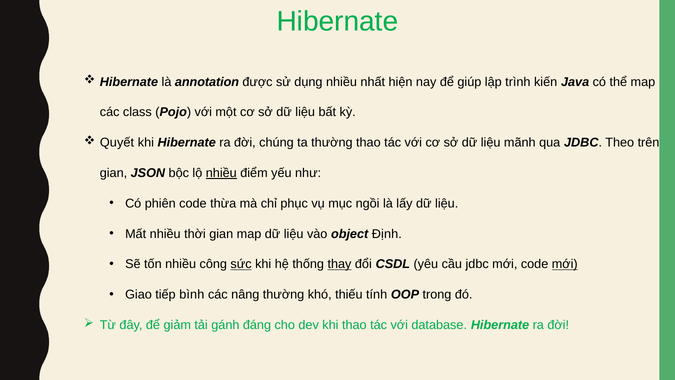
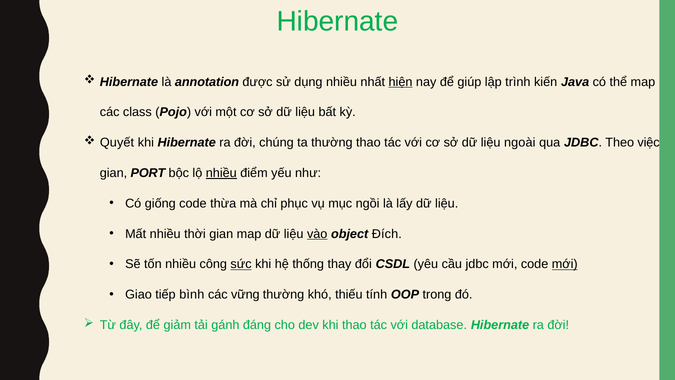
hiện underline: none -> present
mãnh: mãnh -> ngoài
trên: trên -> việc
JSON: JSON -> PORT
phiên: phiên -> giống
vào underline: none -> present
Định: Định -> Đích
thay underline: present -> none
nâng: nâng -> vững
